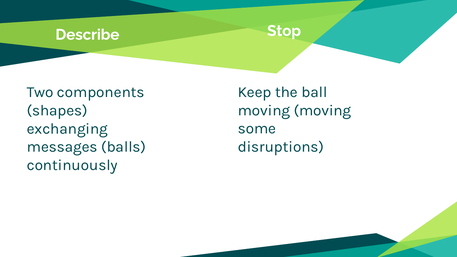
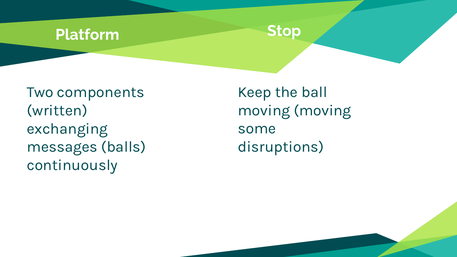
Describe: Describe -> Platform
shapes: shapes -> written
